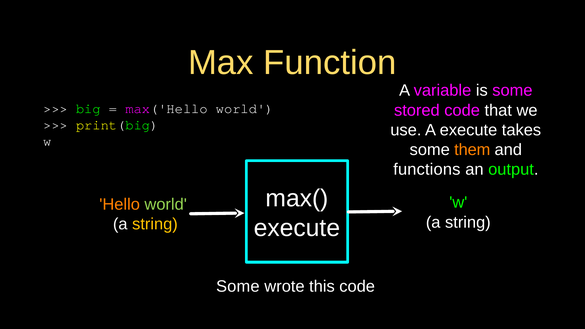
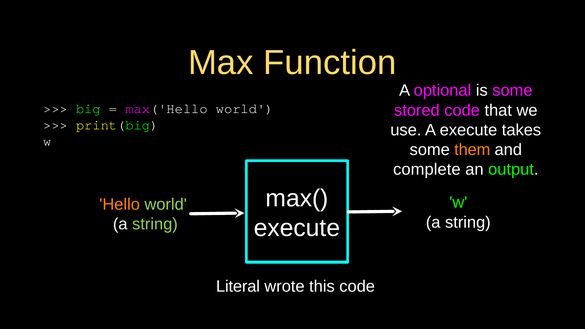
variable: variable -> optional
functions: functions -> complete
string at (155, 224) colour: yellow -> light green
Some at (238, 287): Some -> Literal
